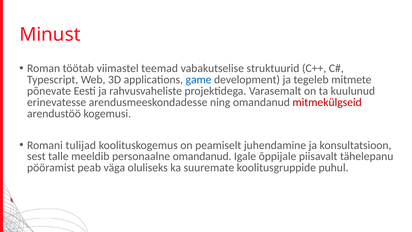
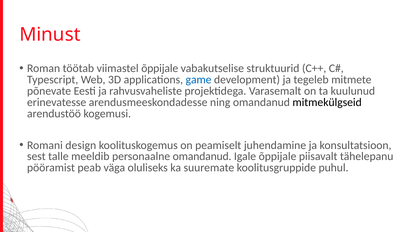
viimastel teemad: teemad -> õppijale
mitmekülgseid colour: red -> black
tulijad: tulijad -> design
